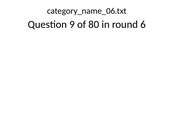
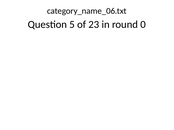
9: 9 -> 5
80: 80 -> 23
6: 6 -> 0
